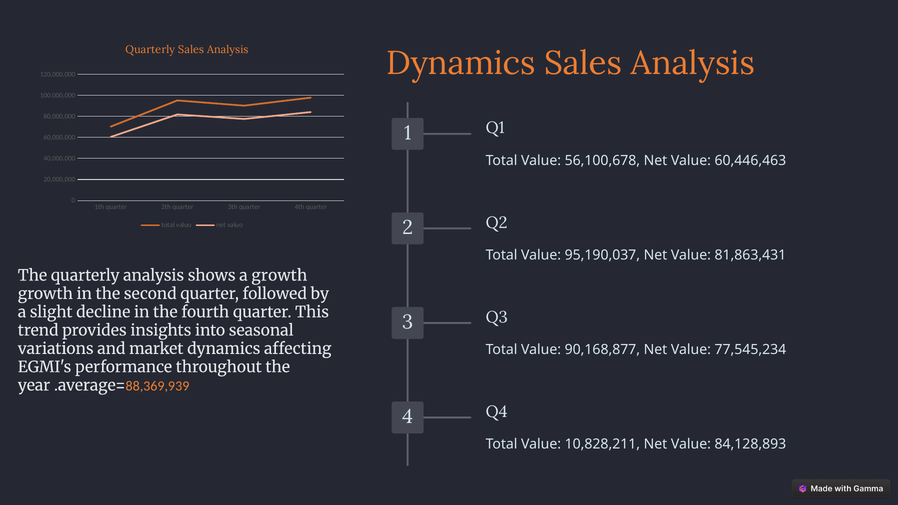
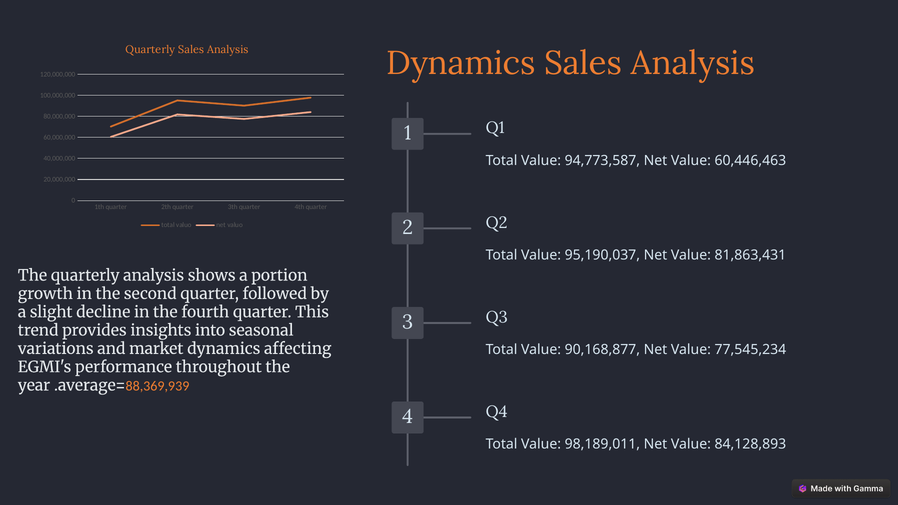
56,100,678: 56,100,678 -> 94,773,587
a growth: growth -> portion
10,828,211: 10,828,211 -> 98,189,011
